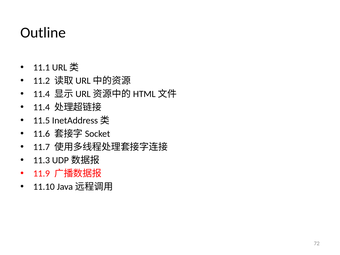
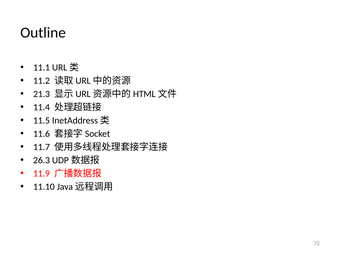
11.4 at (42, 94): 11.4 -> 21.3
11.3: 11.3 -> 26.3
